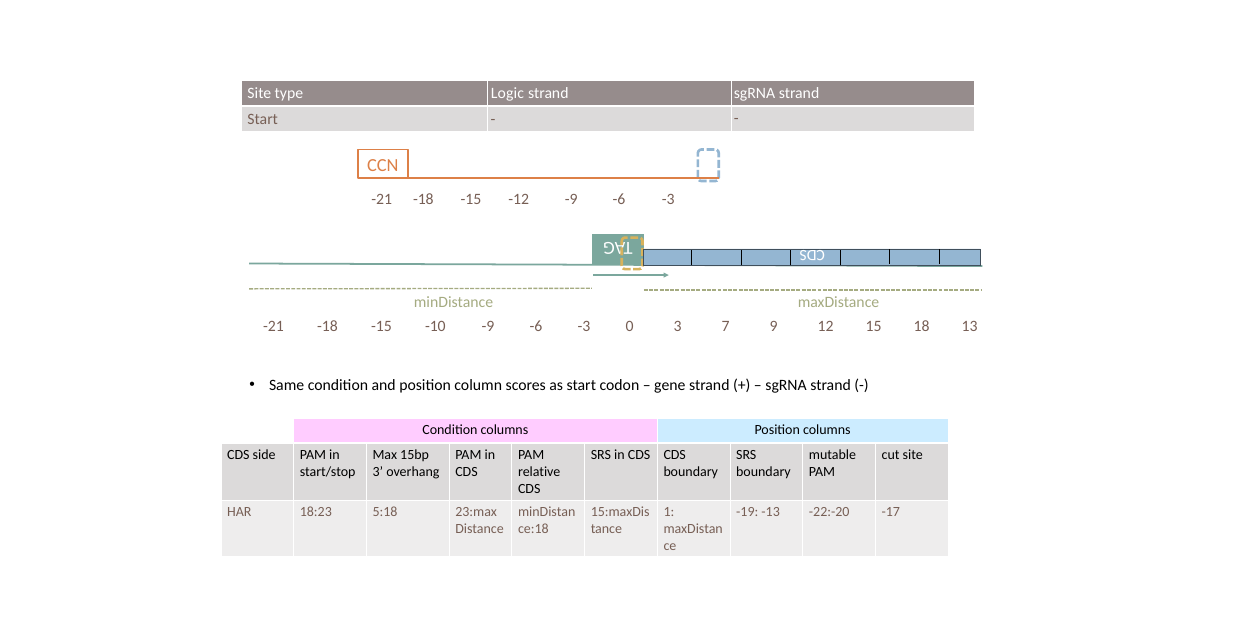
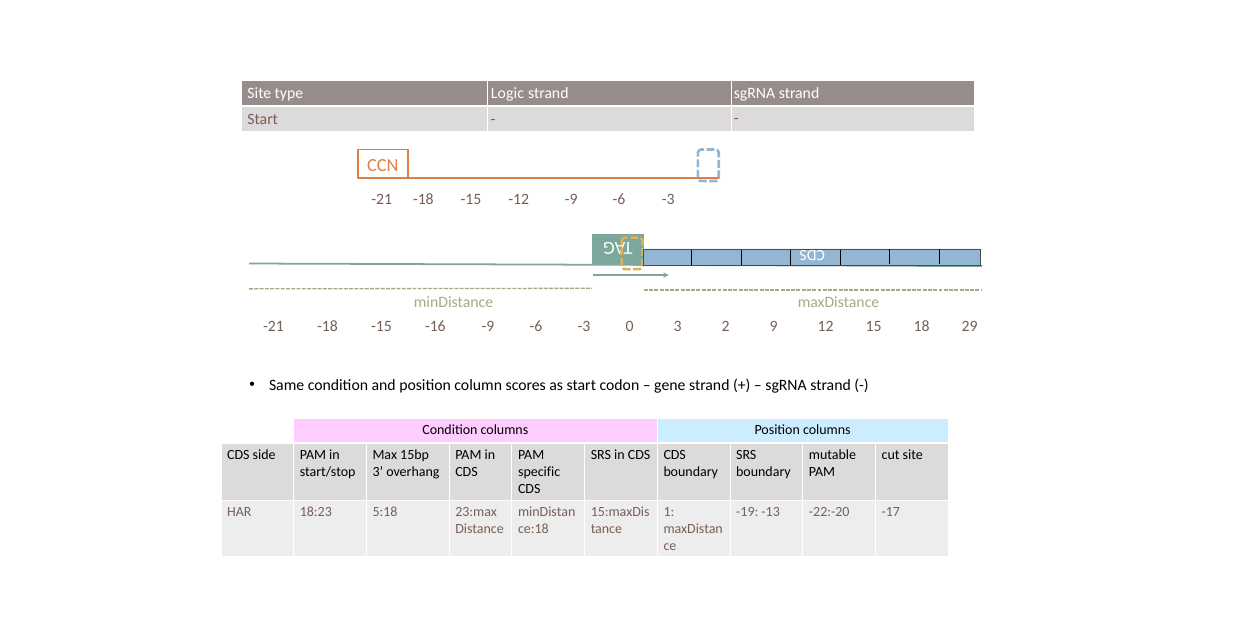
-10: -10 -> -16
7: 7 -> 2
13: 13 -> 29
relative: relative -> specific
